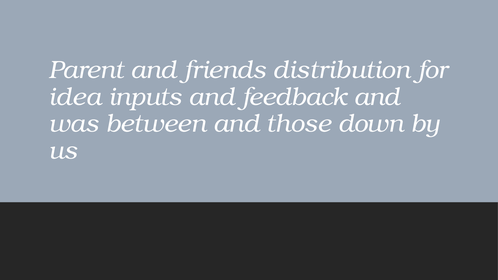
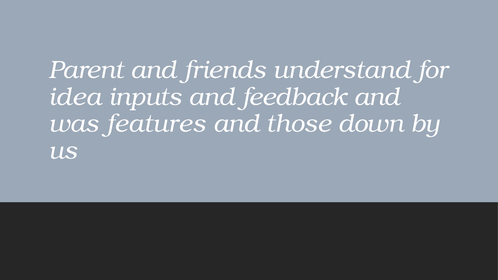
distribution: distribution -> understand
between: between -> features
